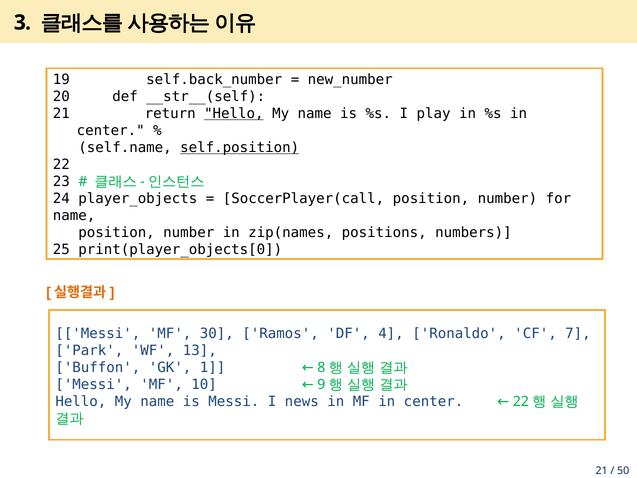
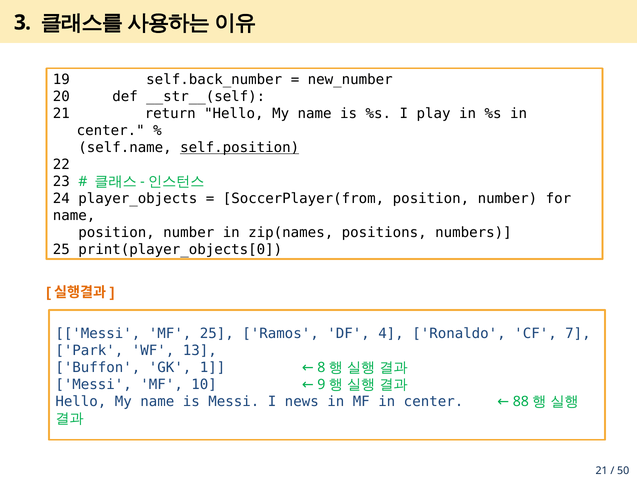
Hello at (234, 114) underline: present -> none
SoccerPlayer(call: SoccerPlayer(call -> SoccerPlayer(from
MF 30: 30 -> 25
center 22: 22 -> 88
